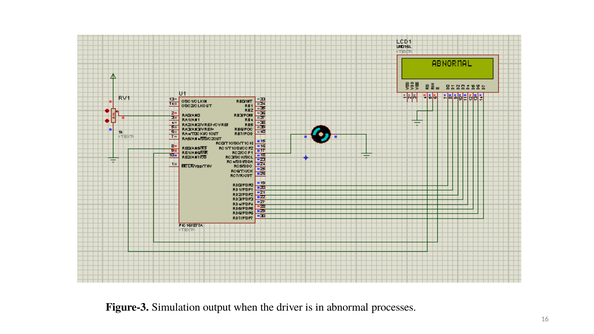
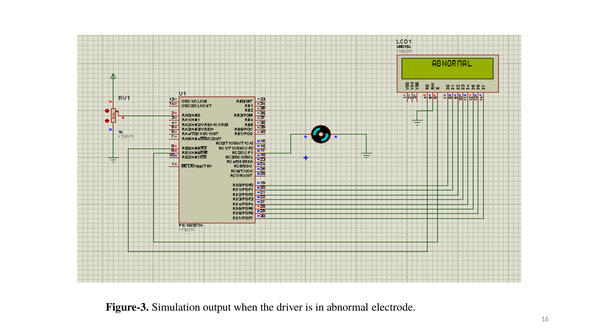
processes: processes -> electrode
